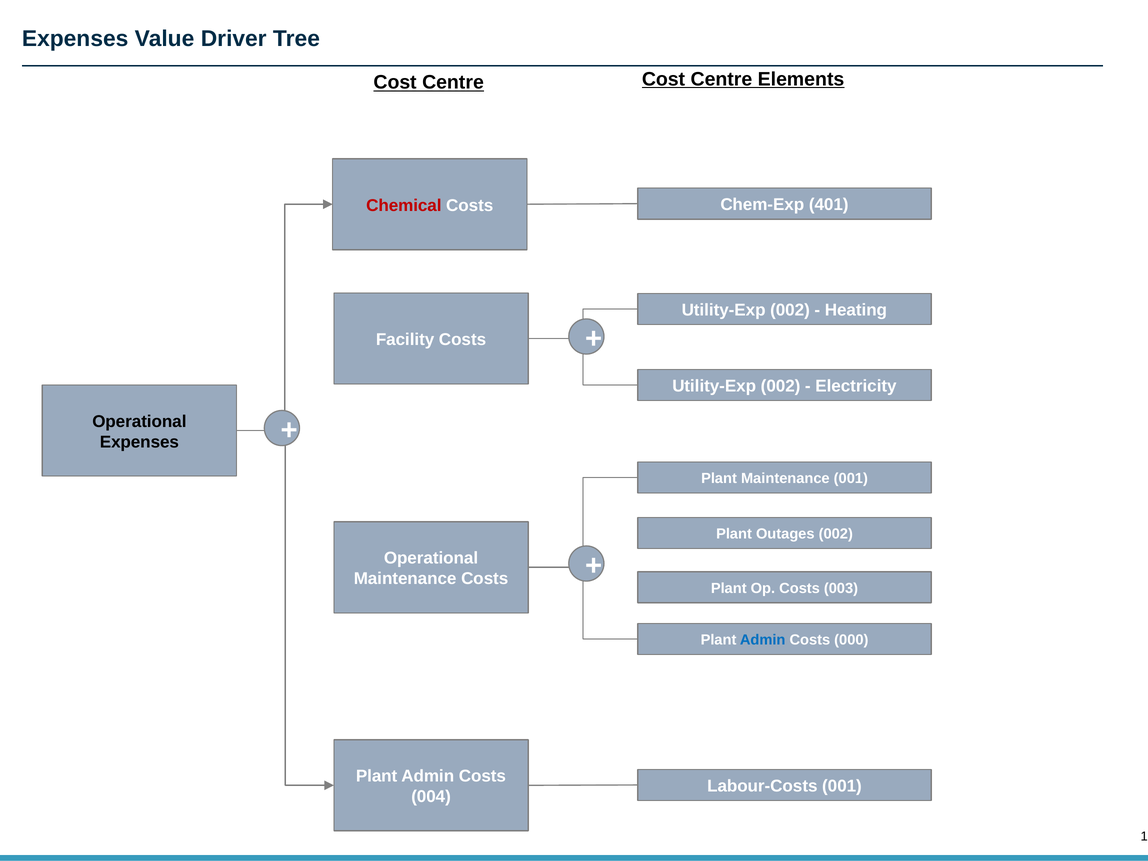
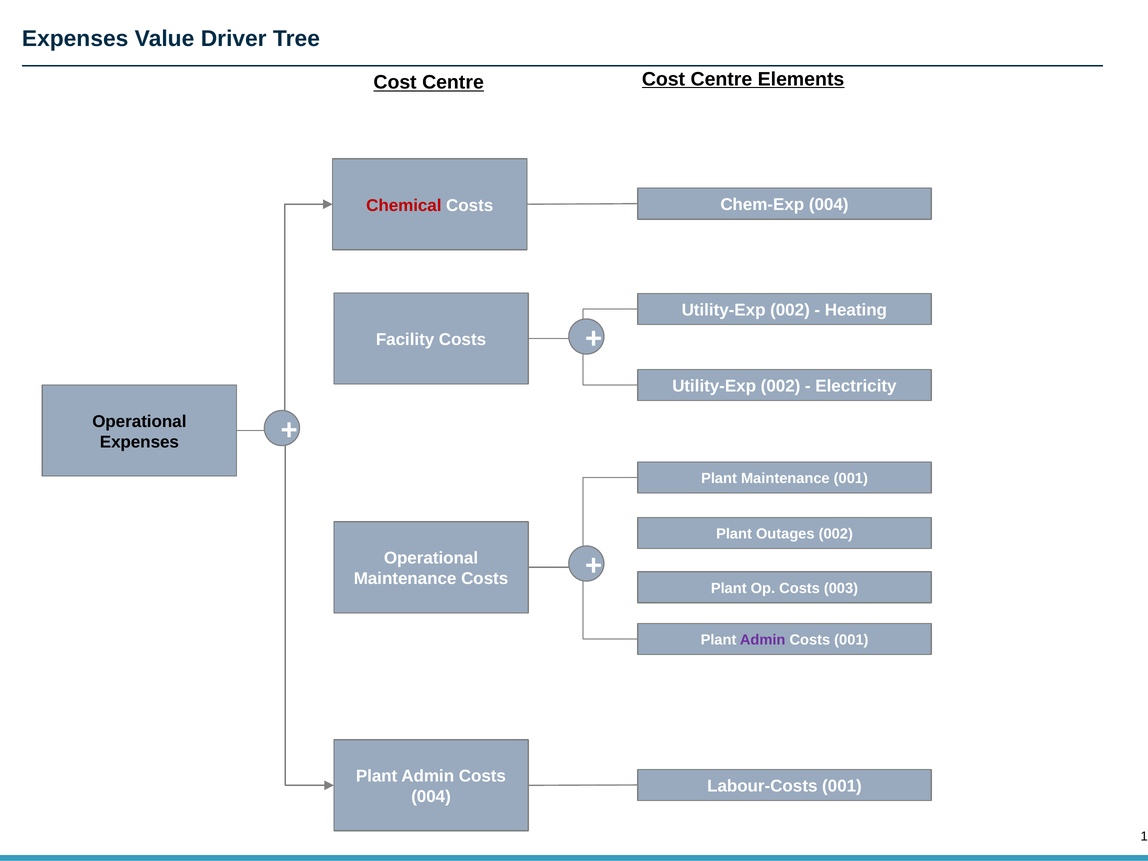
Chem-Exp 401: 401 -> 004
Admin at (763, 640) colour: blue -> purple
Costs 000: 000 -> 001
